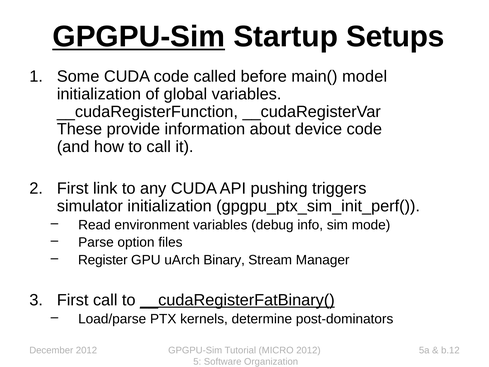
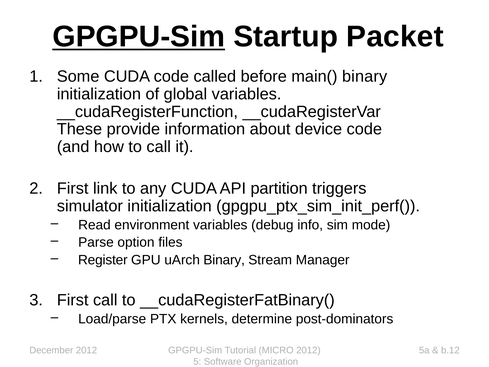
Setups: Setups -> Packet
main( model: model -> binary
pushing: pushing -> partition
__cudaRegisterFatBinary( underline: present -> none
